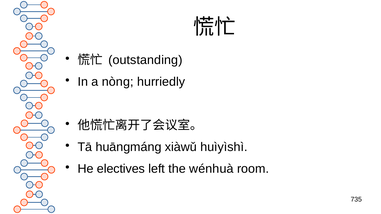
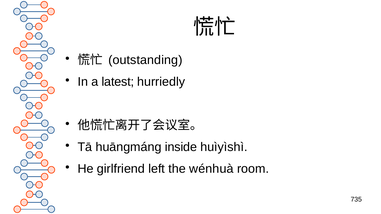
nòng: nòng -> latest
xiàwǔ: xiàwǔ -> inside
electives: electives -> girlfriend
